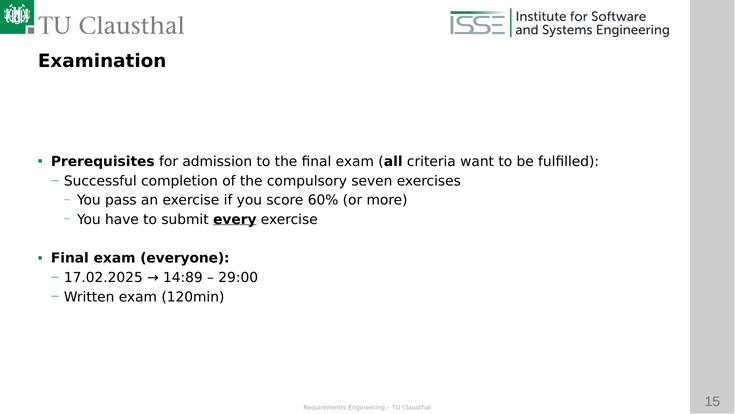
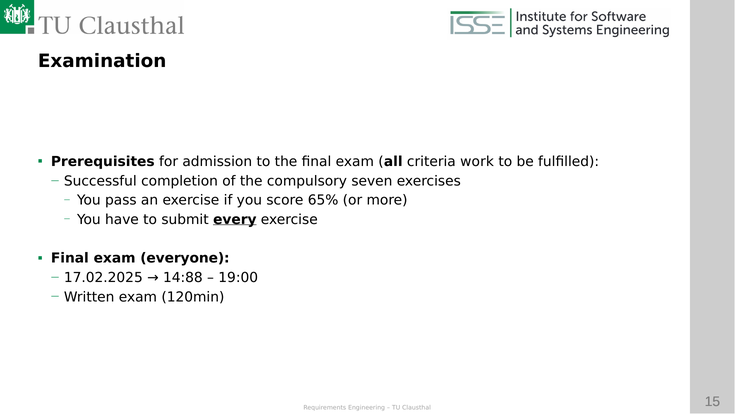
want: want -> work
60%: 60% -> 65%
14:89: 14:89 -> 14:88
29:00: 29:00 -> 19:00
